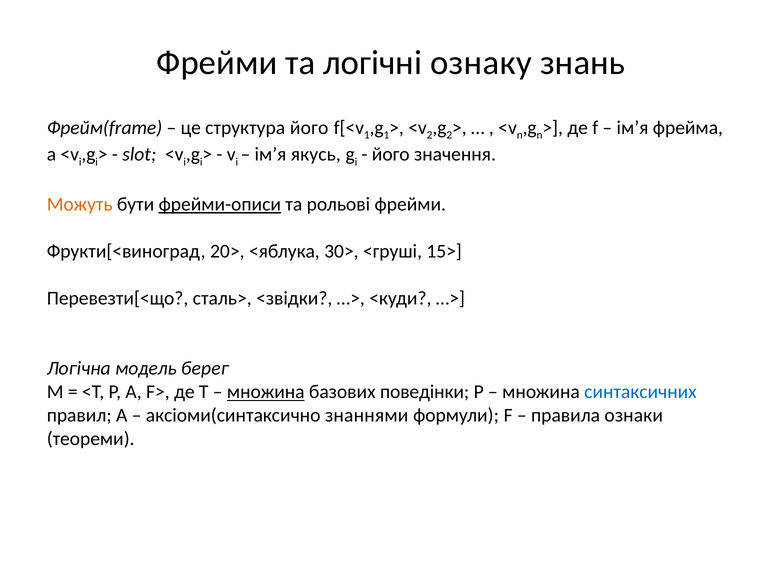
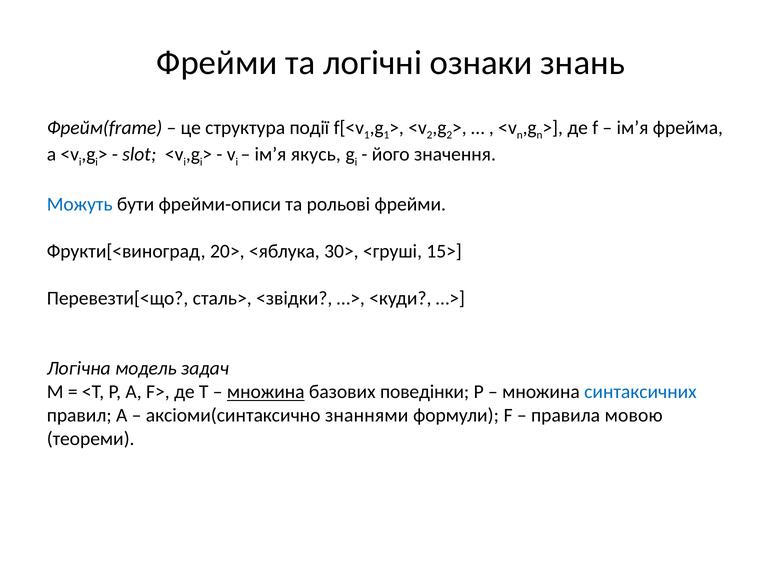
ознаку: ознаку -> ознаки
структура його: його -> події
Можуть colour: orange -> blue
фрейми-описи underline: present -> none
берег: берег -> задач
ознаки: ознаки -> мовою
